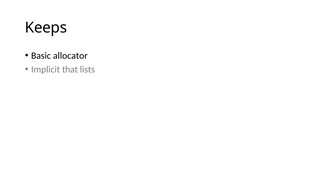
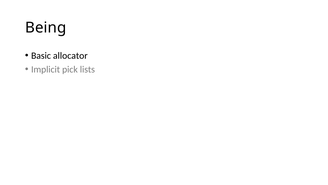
Keeps: Keeps -> Being
that: that -> pick
